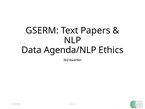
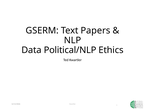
Agenda/NLP: Agenda/NLP -> Political/NLP
